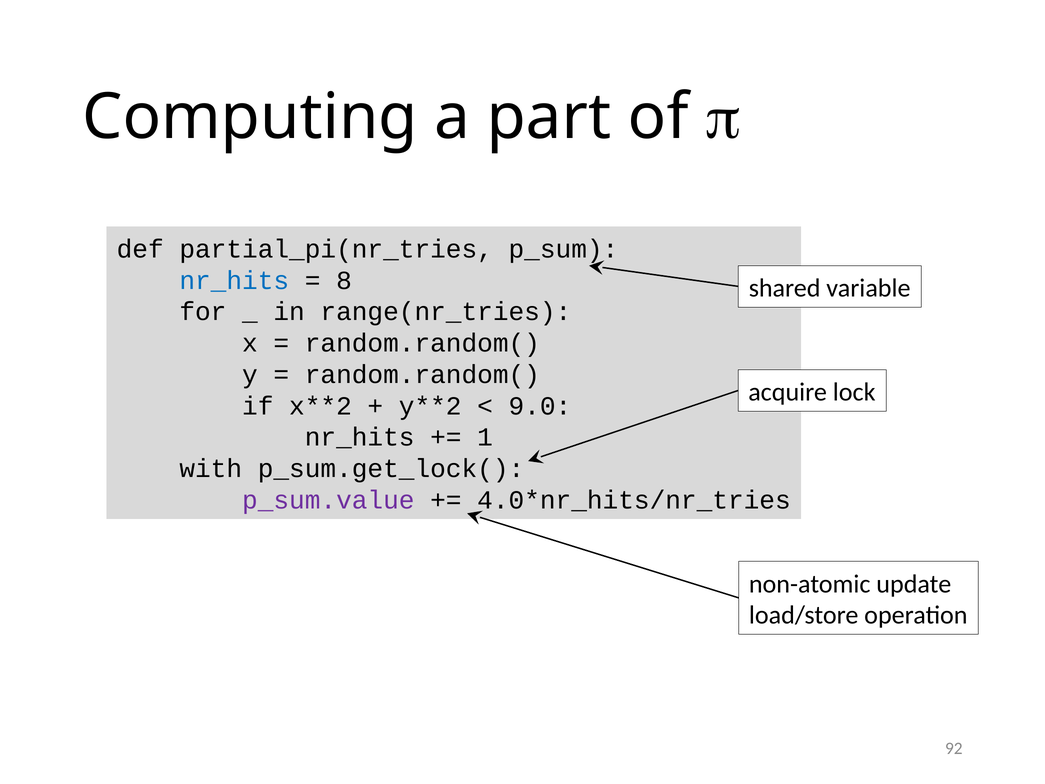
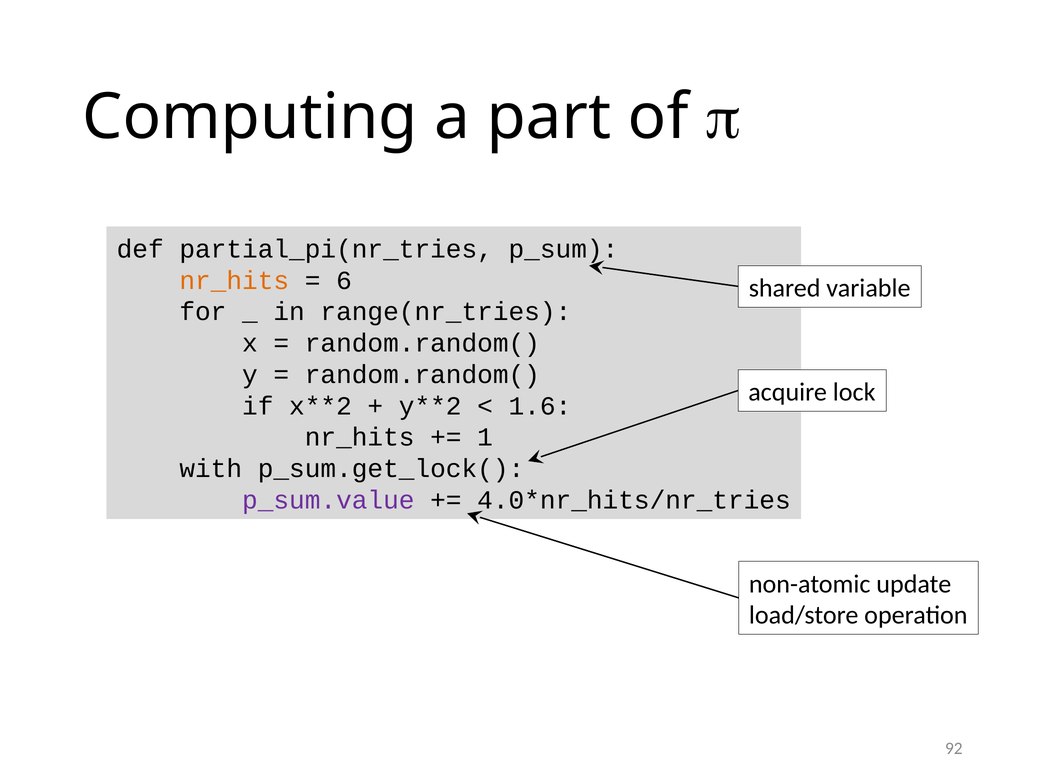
nr_hits at (234, 280) colour: blue -> orange
8: 8 -> 6
9.0: 9.0 -> 1.6
